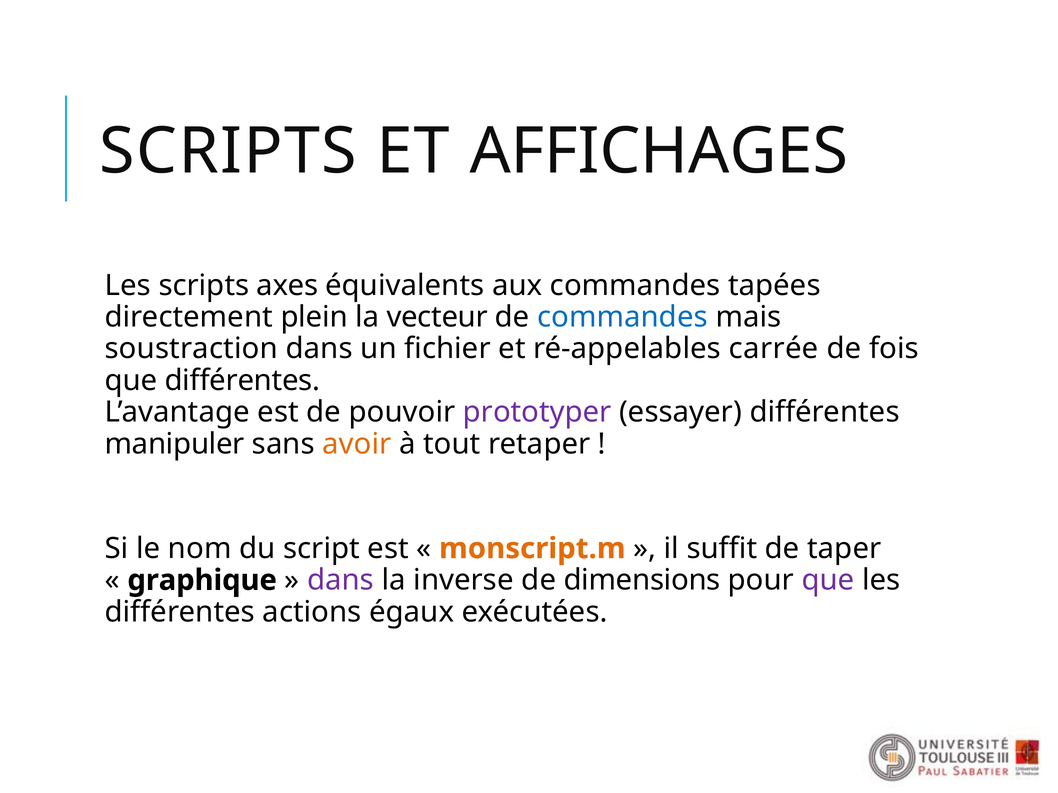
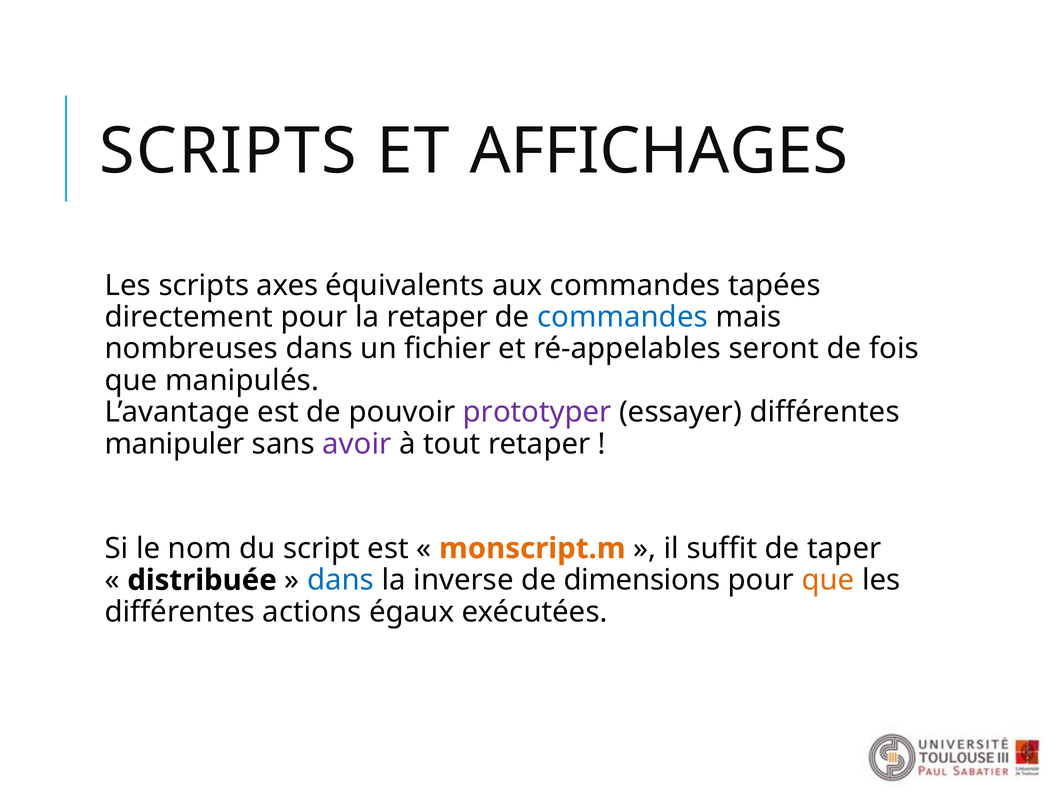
directement plein: plein -> pour
la vecteur: vecteur -> retaper
soustraction: soustraction -> nombreuses
carrée: carrée -> seront
que différentes: différentes -> manipulés
avoir colour: orange -> purple
graphique: graphique -> distribuée
dans at (340, 581) colour: purple -> blue
que at (828, 581) colour: purple -> orange
